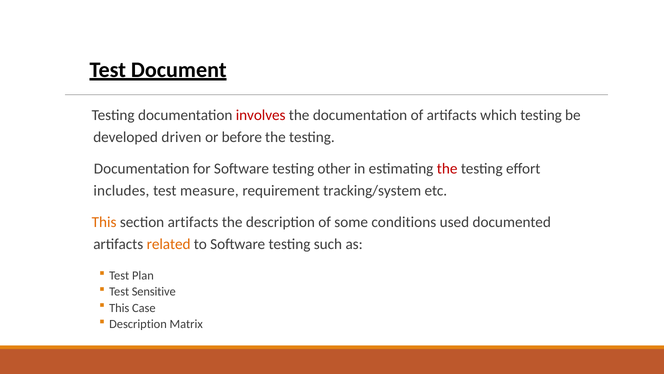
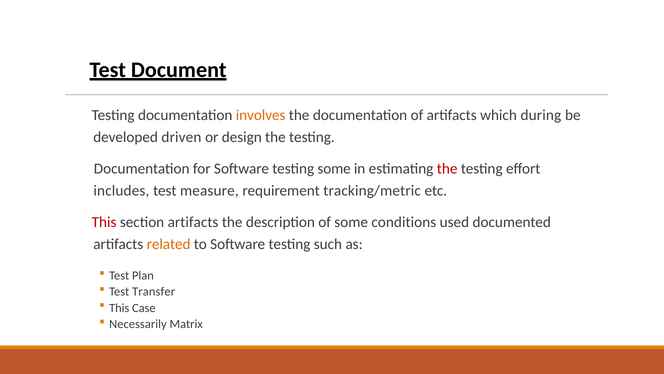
involves colour: red -> orange
which testing: testing -> during
before: before -> design
testing other: other -> some
tracking/system: tracking/system -> tracking/metric
This at (104, 222) colour: orange -> red
Sensitive: Sensitive -> Transfer
Description at (138, 324): Description -> Necessarily
